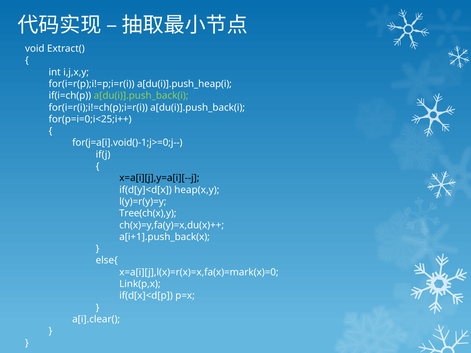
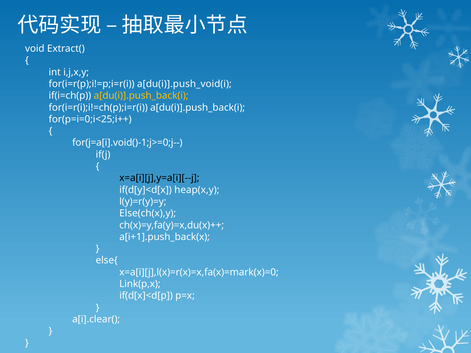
a[du(i)].push_heap(i: a[du(i)].push_heap(i -> a[du(i)].push_void(i
a[du(i)].push_back(i at (141, 96) colour: light green -> yellow
Tree(ch(x),y: Tree(ch(x),y -> Else(ch(x),y
